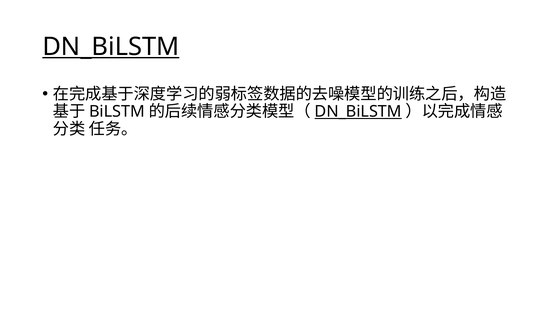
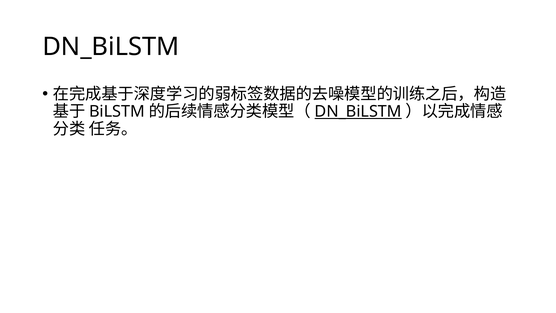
DN_BiLSTM at (111, 47) underline: present -> none
